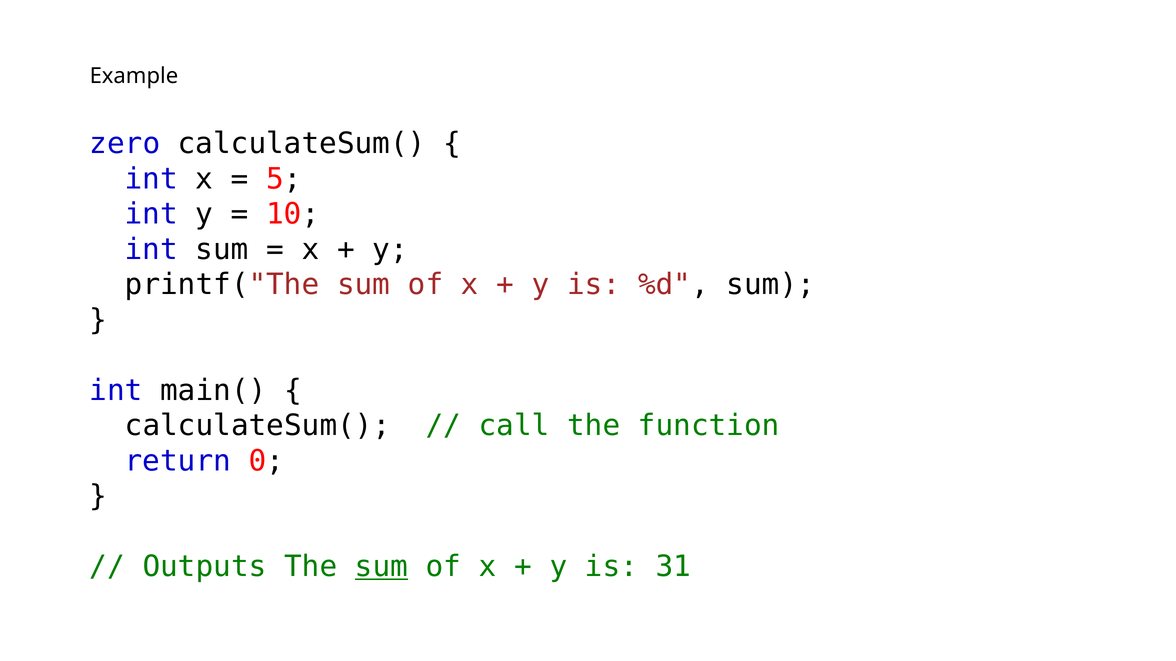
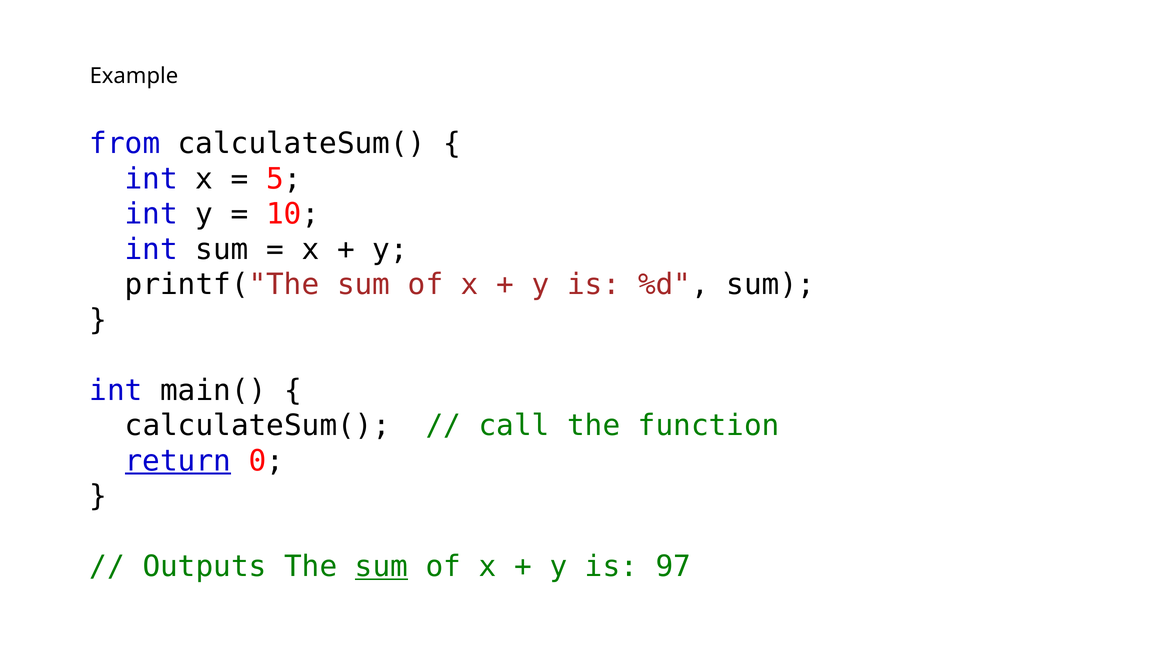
zero: zero -> from
return underline: none -> present
31: 31 -> 97
